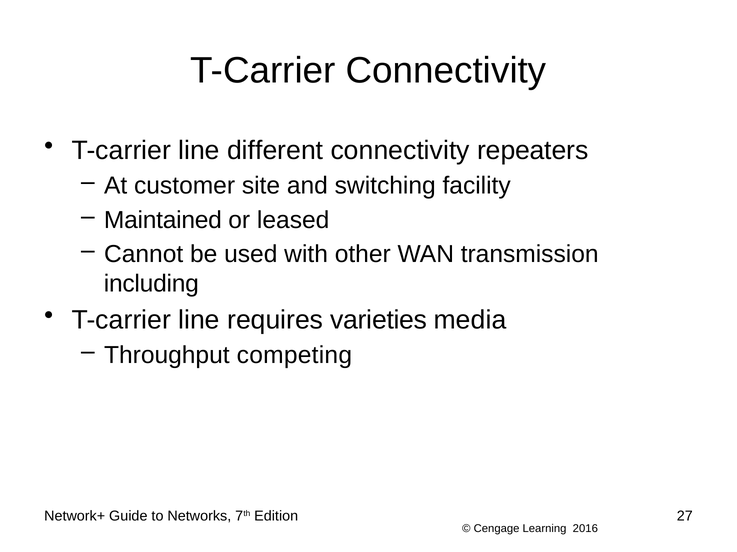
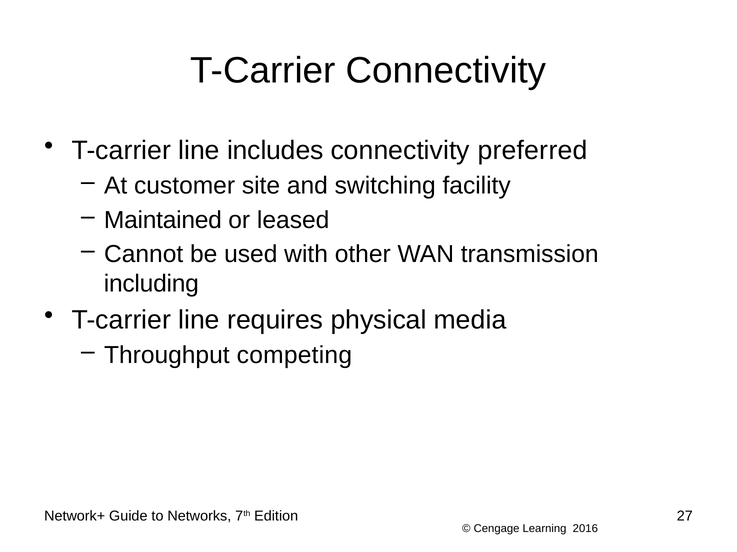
different: different -> includes
repeaters: repeaters -> preferred
varieties: varieties -> physical
